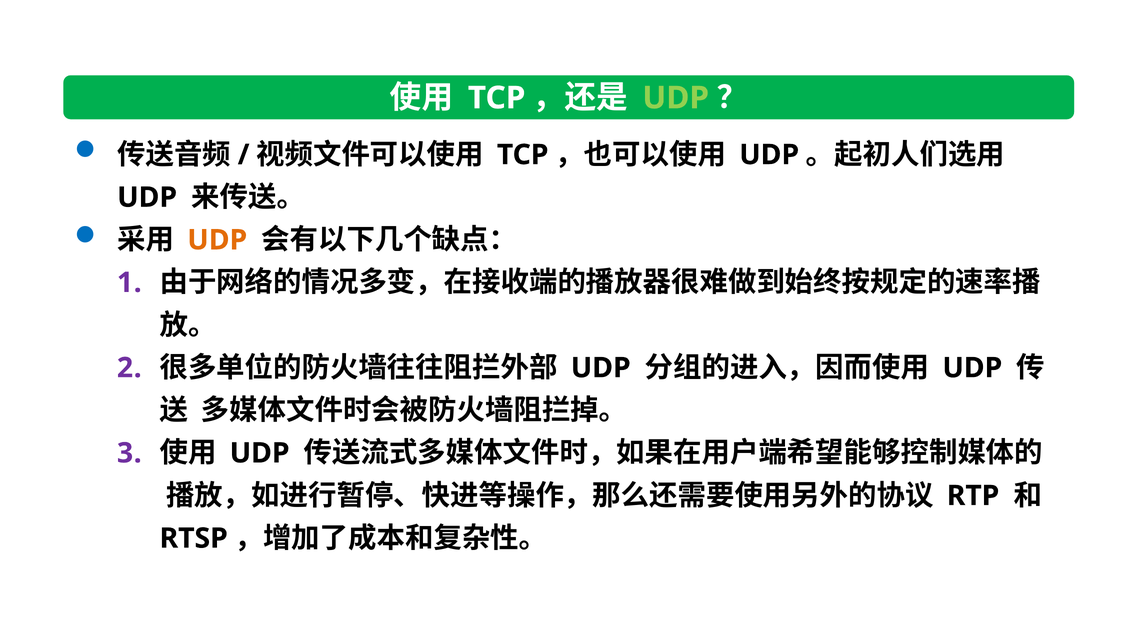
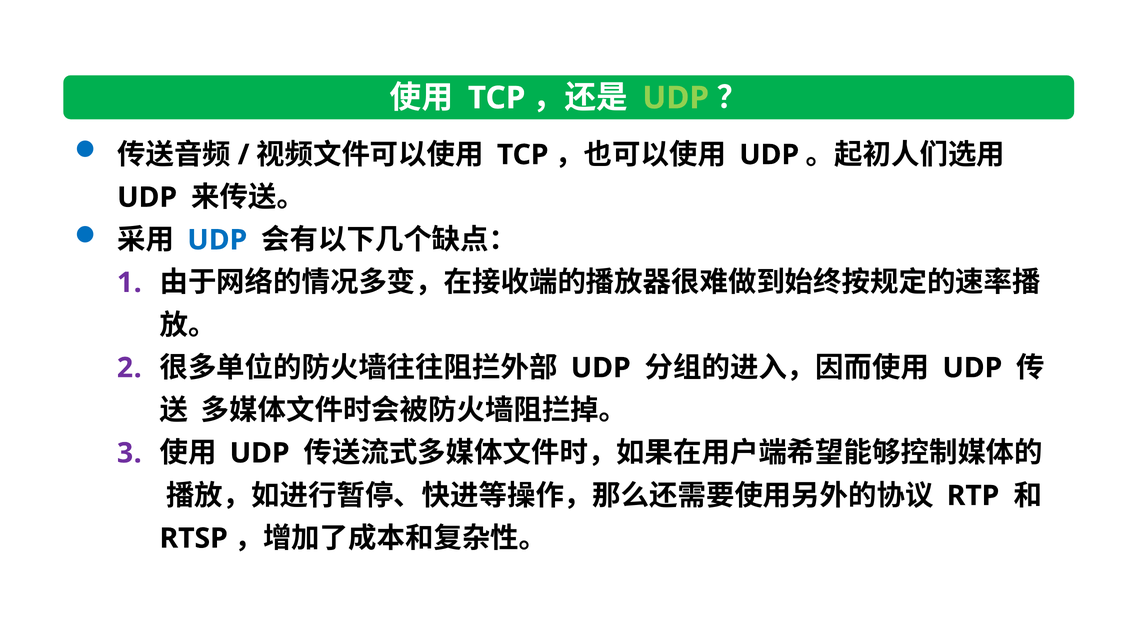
UDP at (217, 240) colour: orange -> blue
